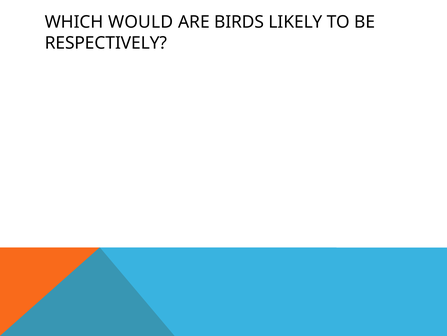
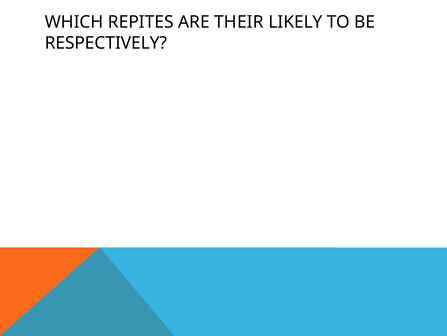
WOULD: WOULD -> REPITES
BIRDS: BIRDS -> THEIR
